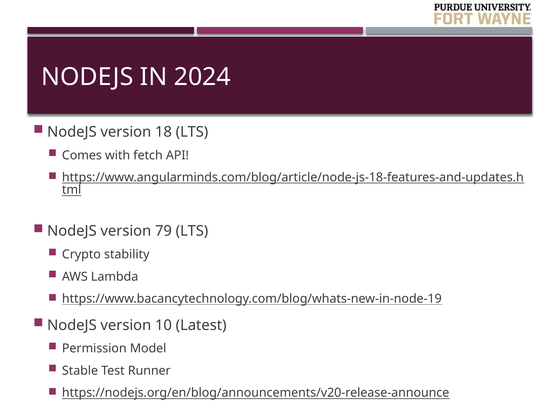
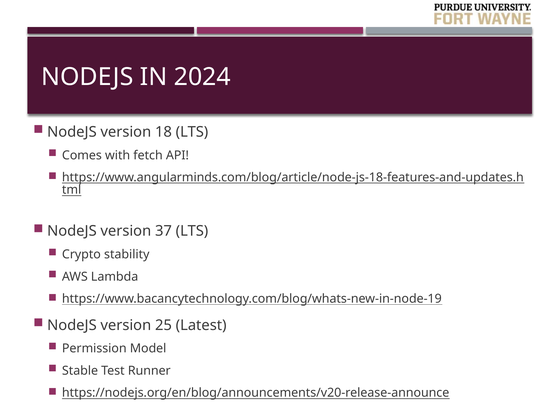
79: 79 -> 37
10: 10 -> 25
